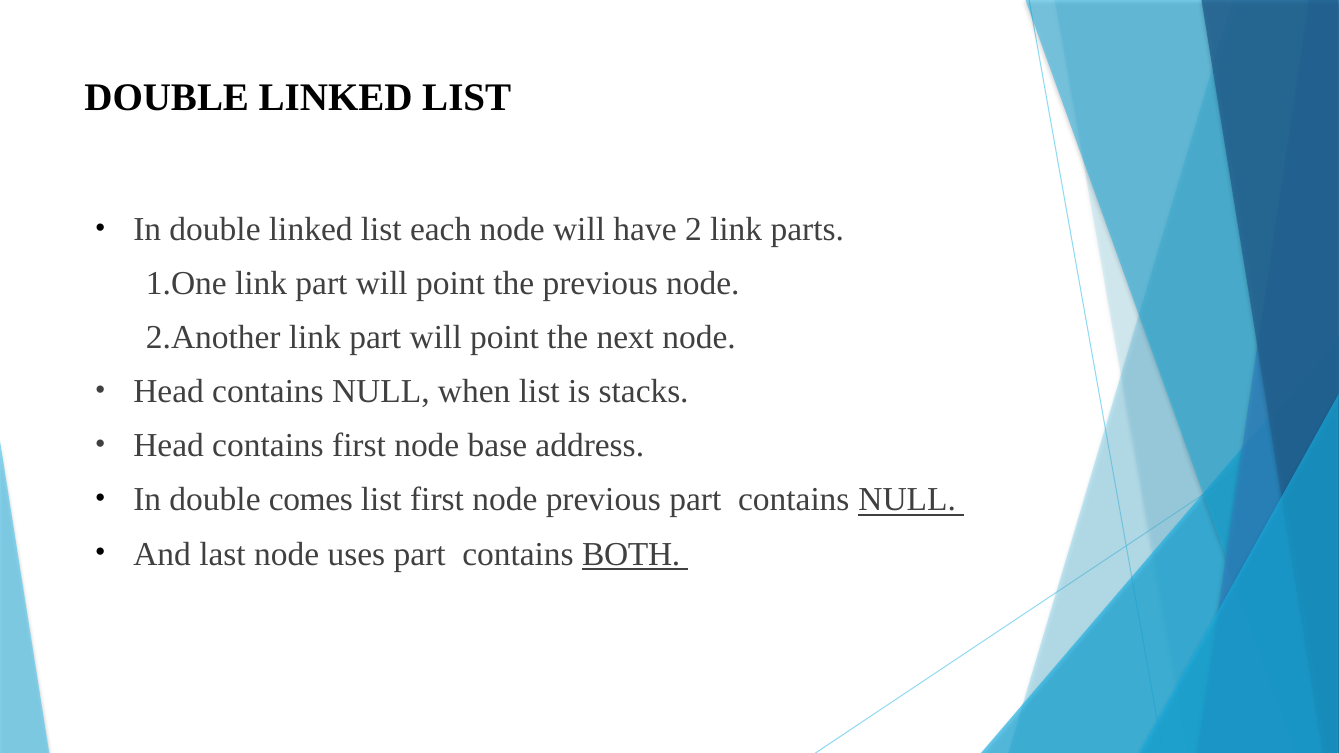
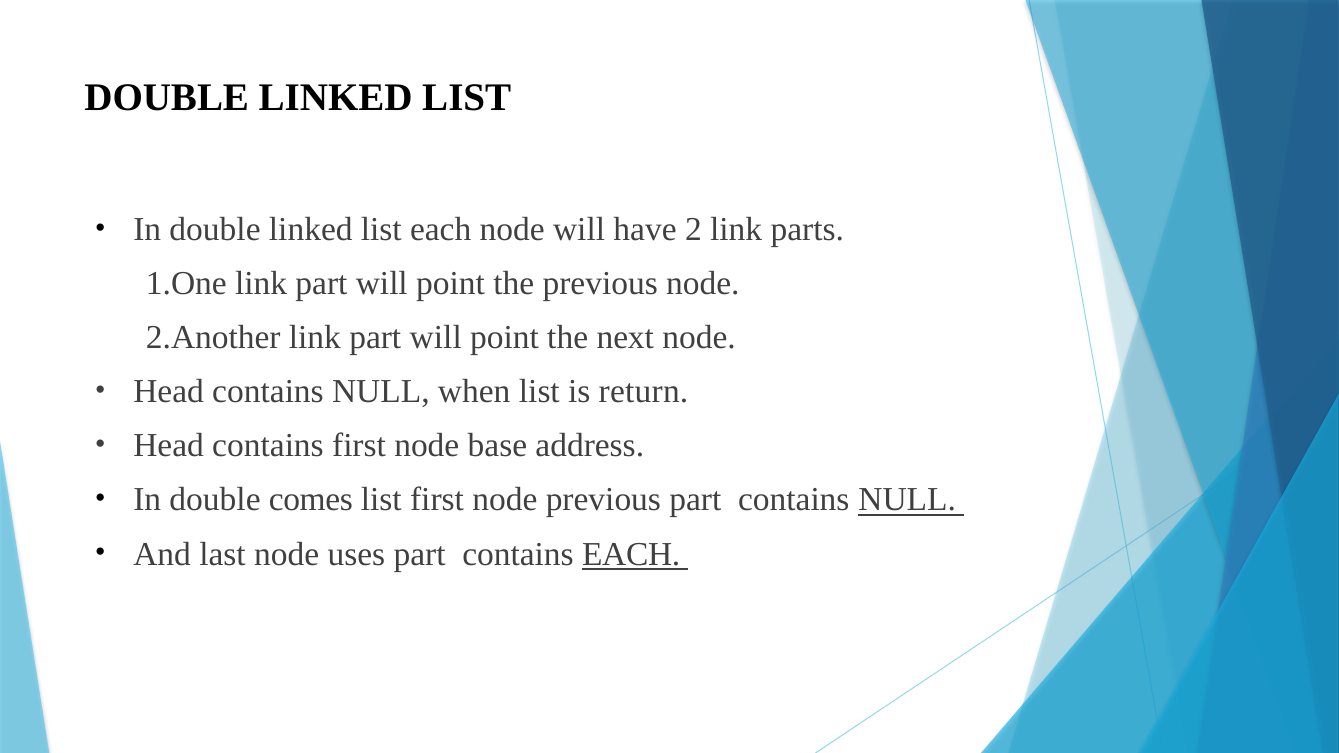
stacks: stacks -> return
contains BOTH: BOTH -> EACH
